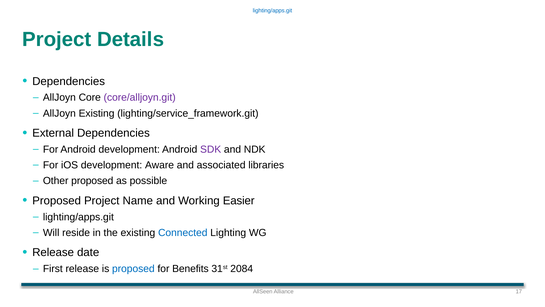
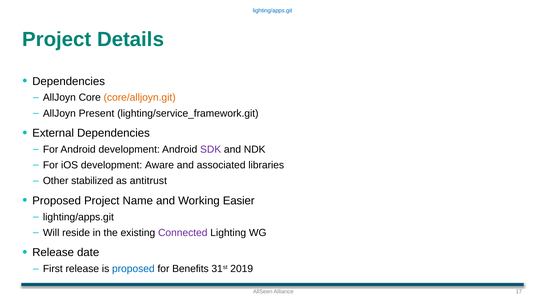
core/alljoyn.git colour: purple -> orange
AllJoyn Existing: Existing -> Present
Other proposed: proposed -> stabilized
possible: possible -> antitrust
Connected colour: blue -> purple
2084: 2084 -> 2019
